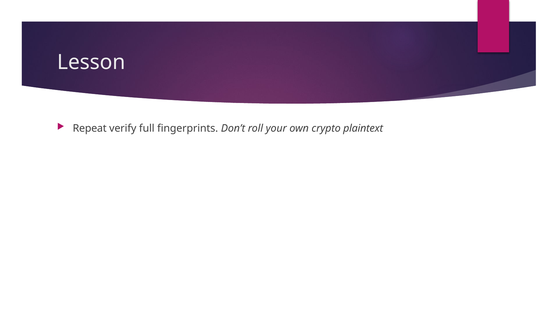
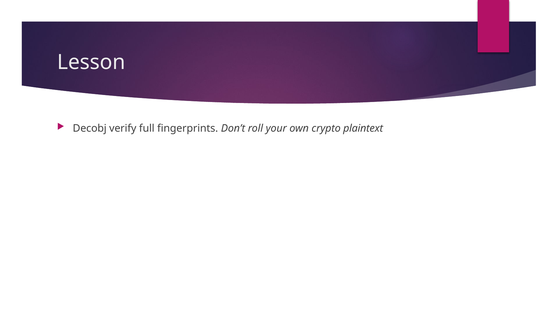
Repeat: Repeat -> Decobj
